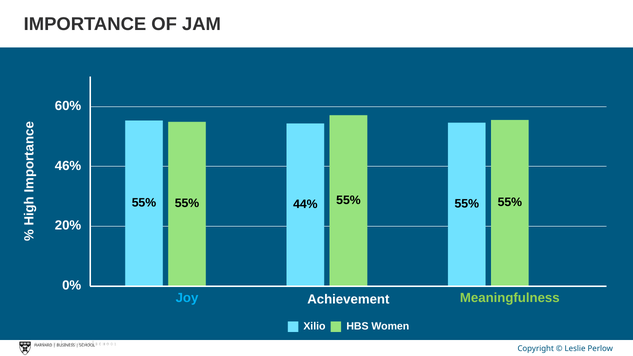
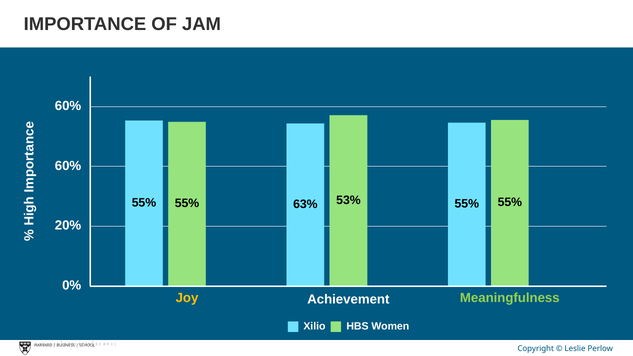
46% at (68, 166): 46% -> 60%
44%: 44% -> 63%
55% at (348, 200): 55% -> 53%
Joy colour: light blue -> yellow
